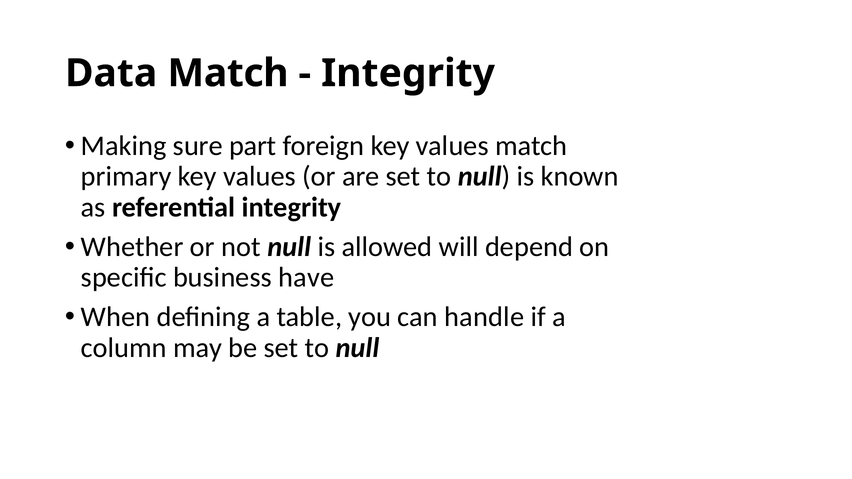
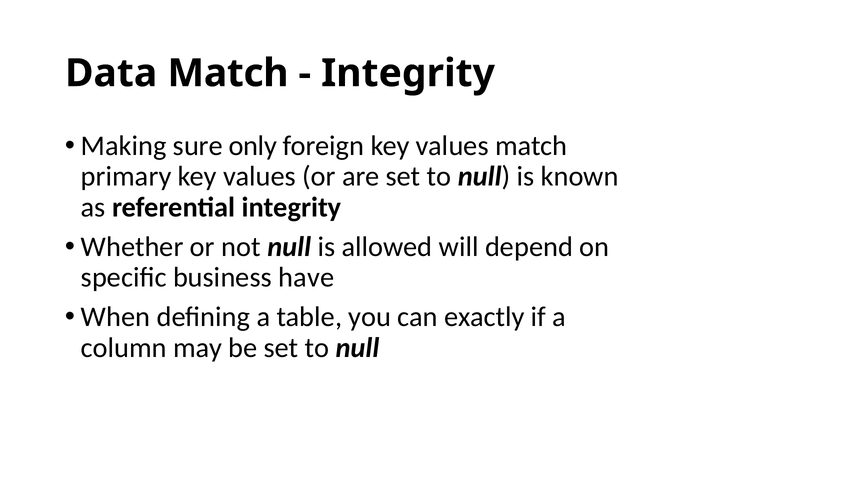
part: part -> only
handle: handle -> exactly
